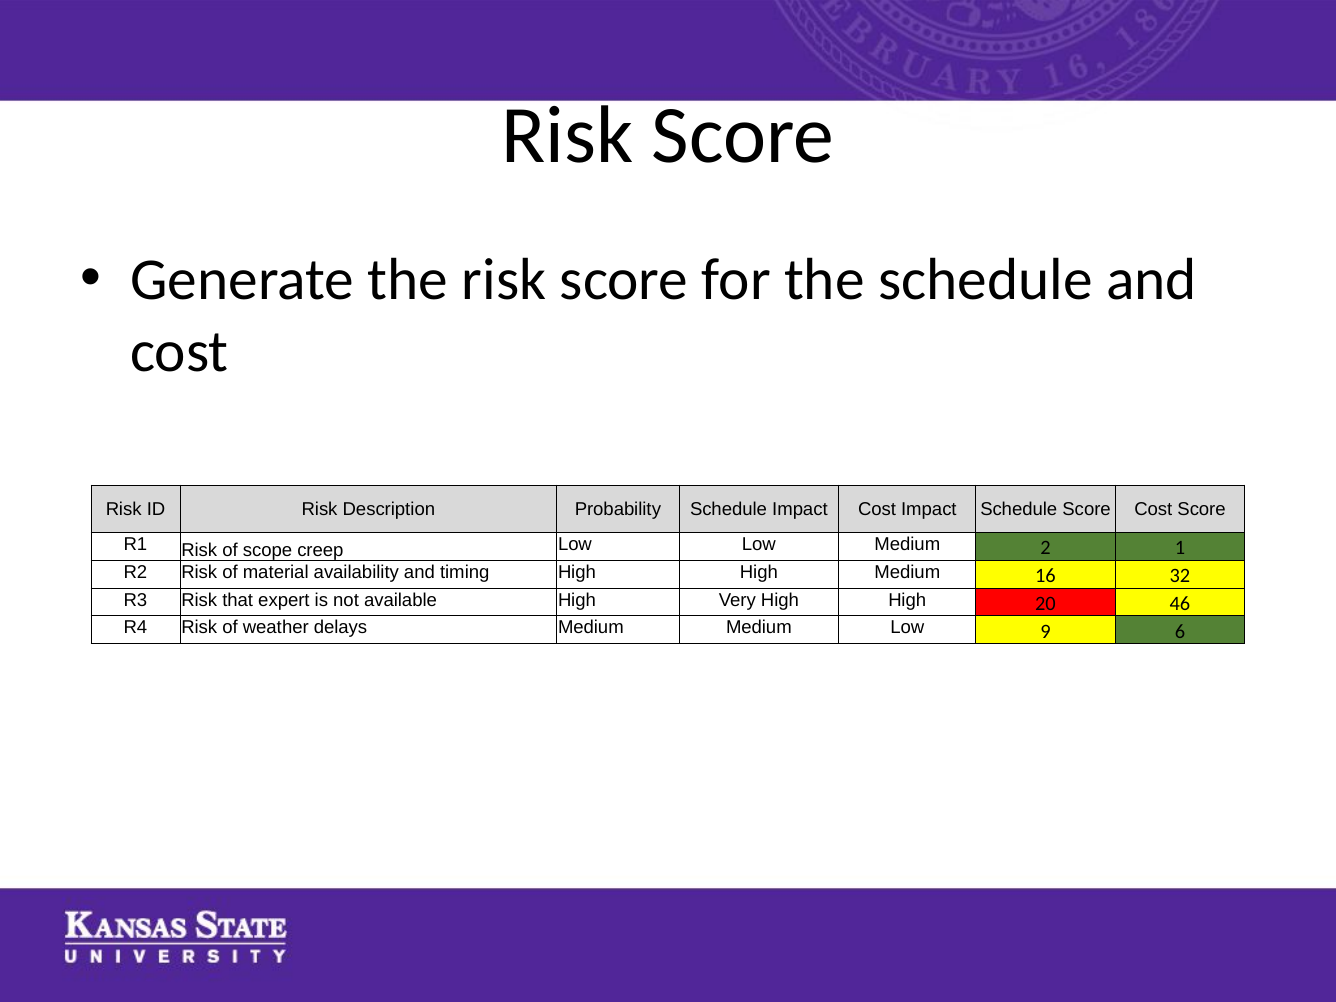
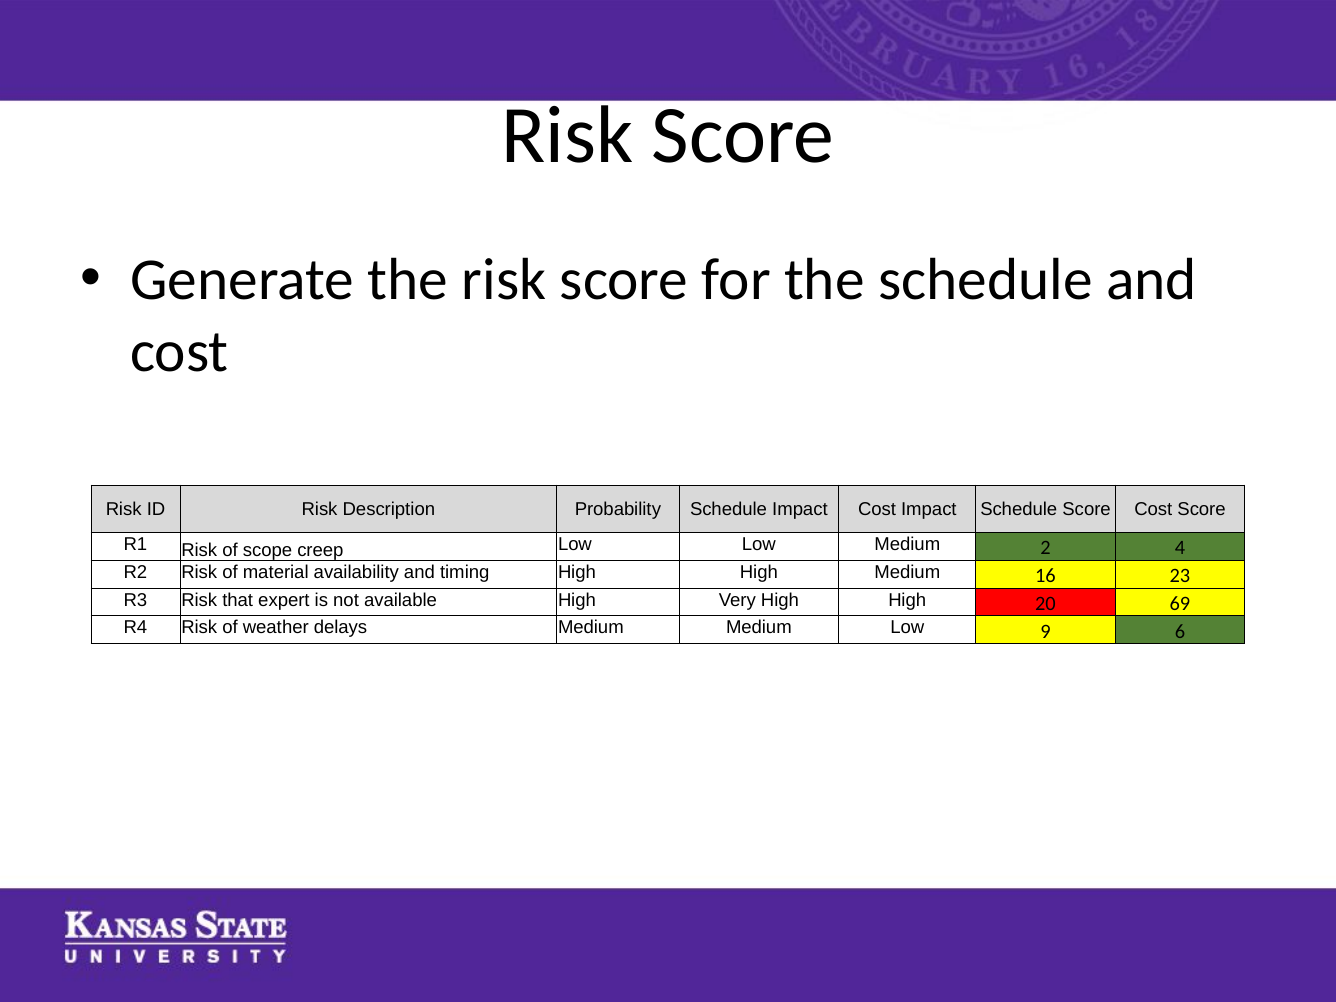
1: 1 -> 4
32: 32 -> 23
46: 46 -> 69
